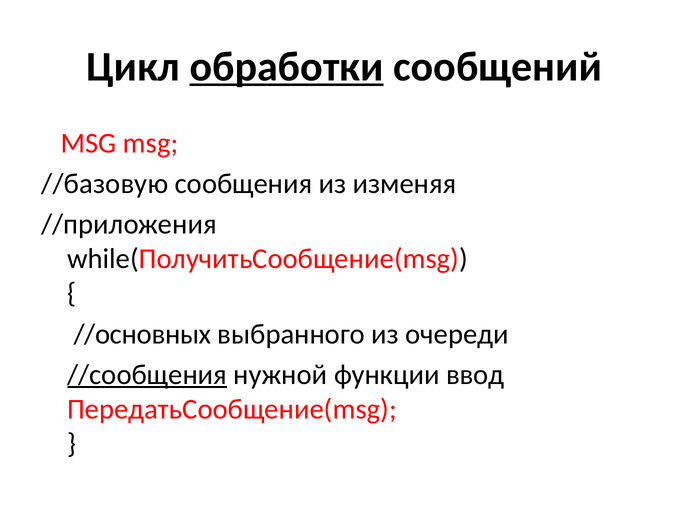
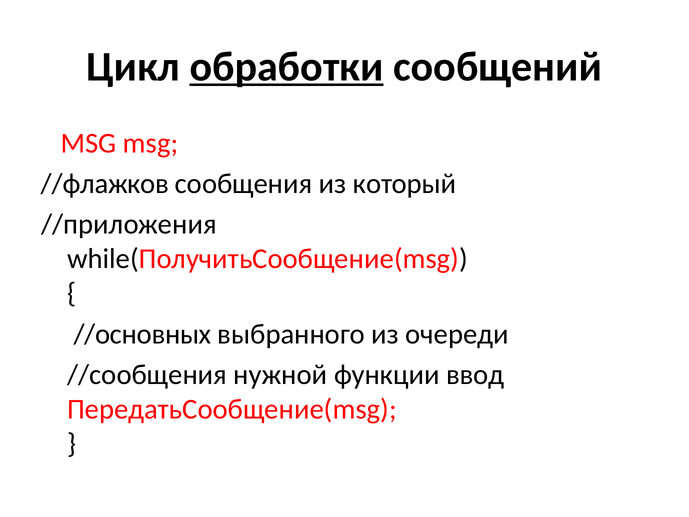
//базовую: //базовую -> //флажков
изменяя: изменяя -> который
//сообщения underline: present -> none
